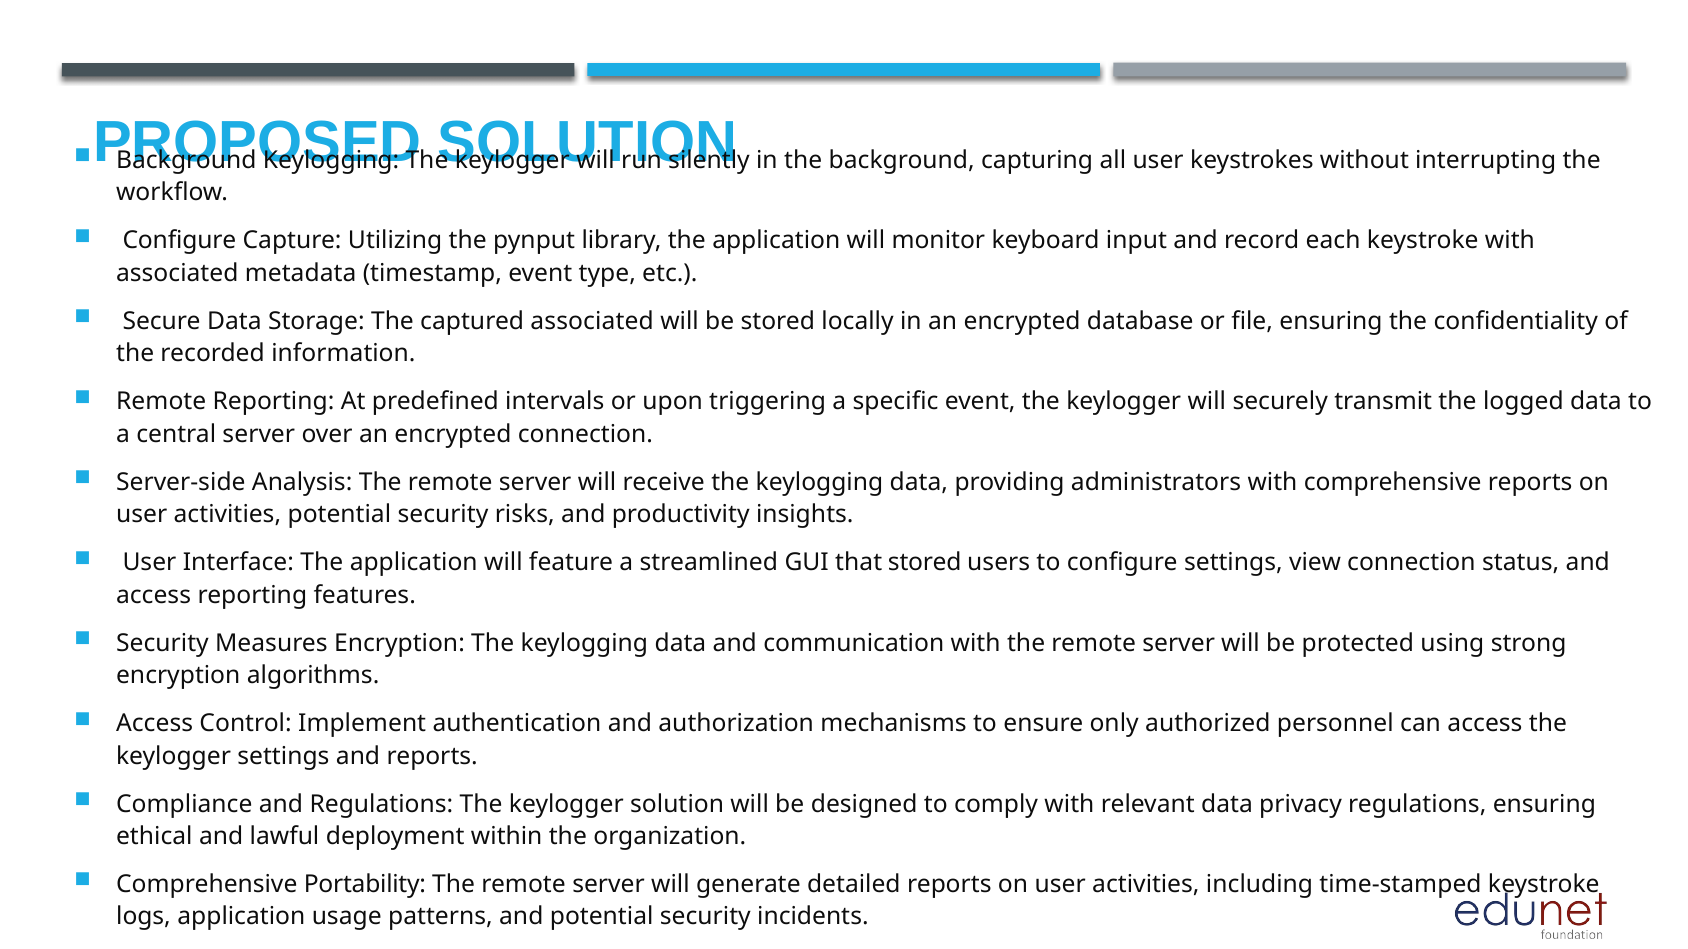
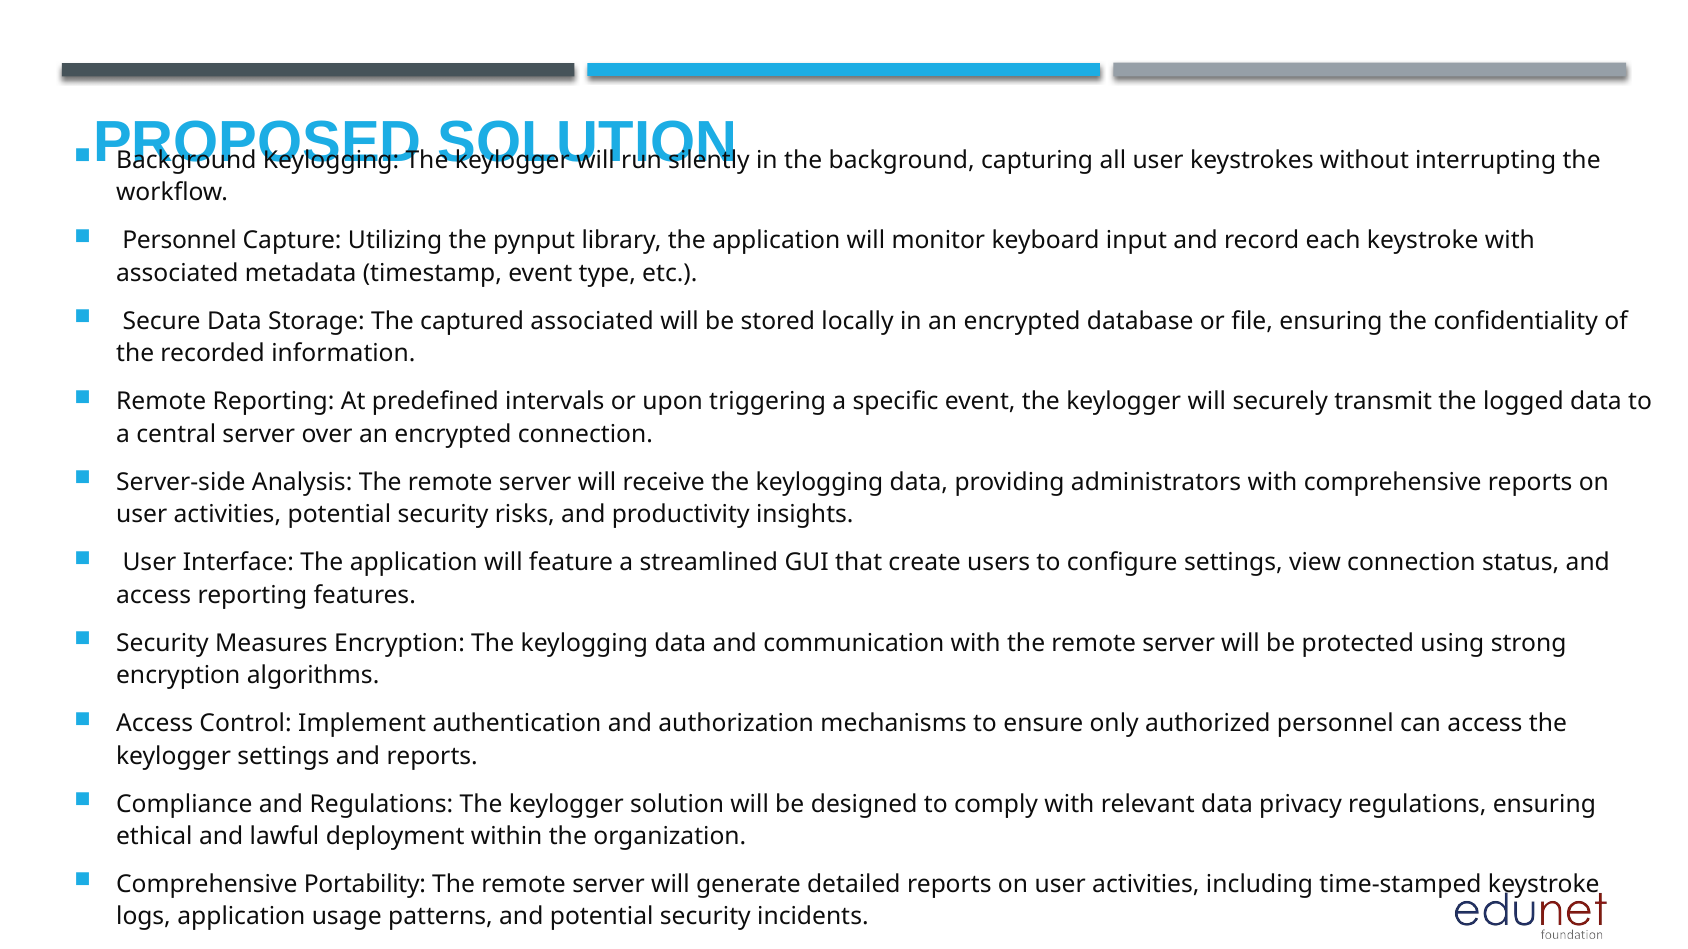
Configure at (179, 241): Configure -> Personnel
that stored: stored -> create
